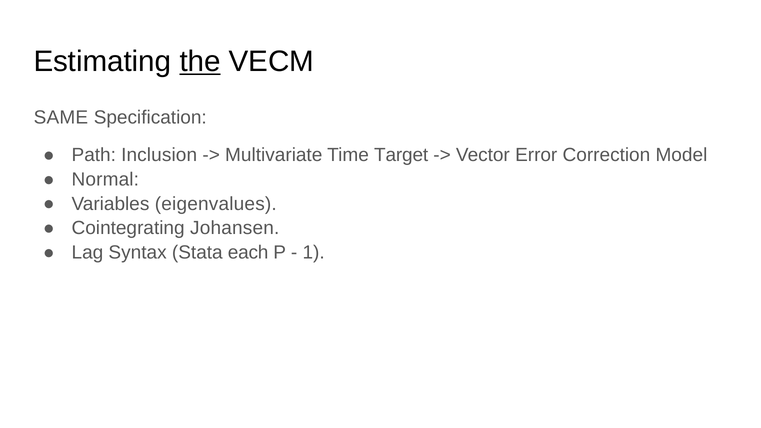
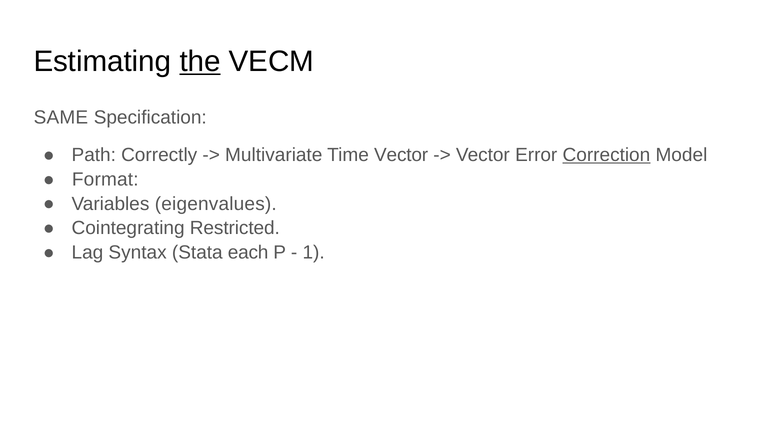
Inclusion: Inclusion -> Correctly
Time Target: Target -> Vector
Correction underline: none -> present
Normal: Normal -> Format
Johansen: Johansen -> Restricted
